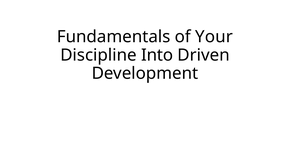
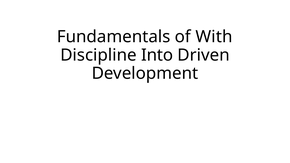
Your: Your -> With
